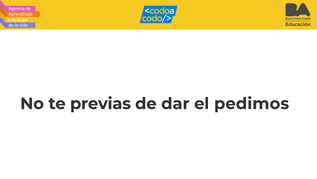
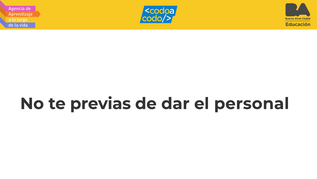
pedimos: pedimos -> personal
